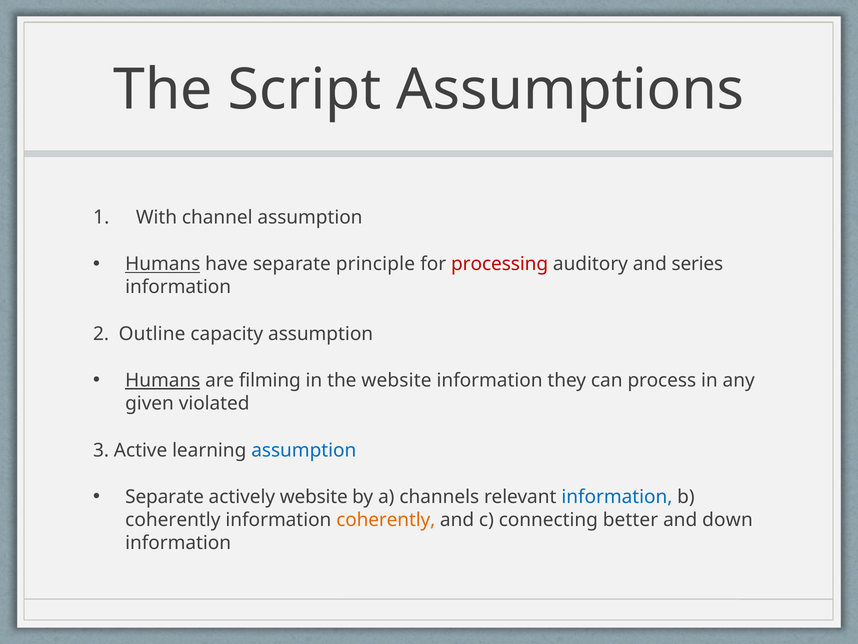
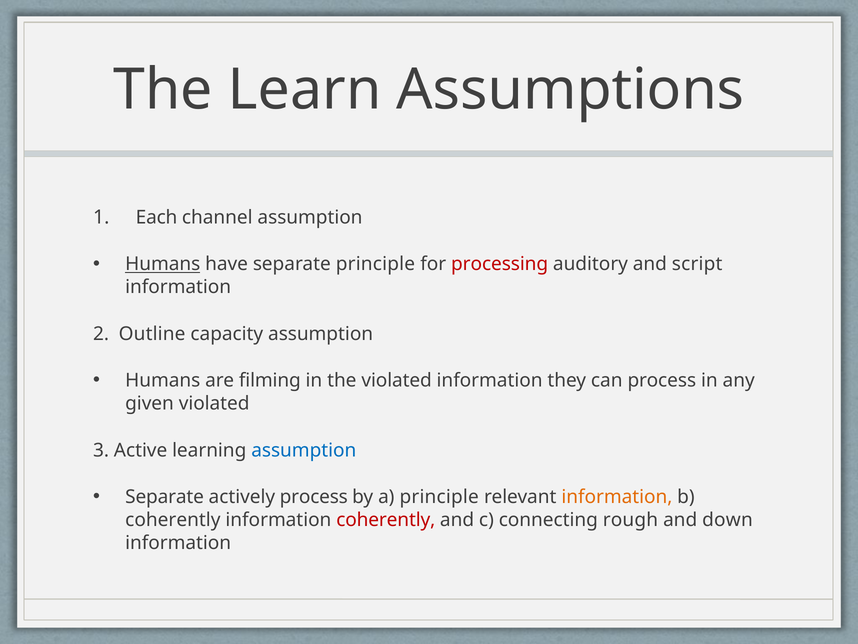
Script: Script -> Learn
With: With -> Each
series: series -> script
Humans at (163, 380) underline: present -> none
the website: website -> violated
actively website: website -> process
a channels: channels -> principle
information at (617, 497) colour: blue -> orange
coherently at (386, 519) colour: orange -> red
better: better -> rough
